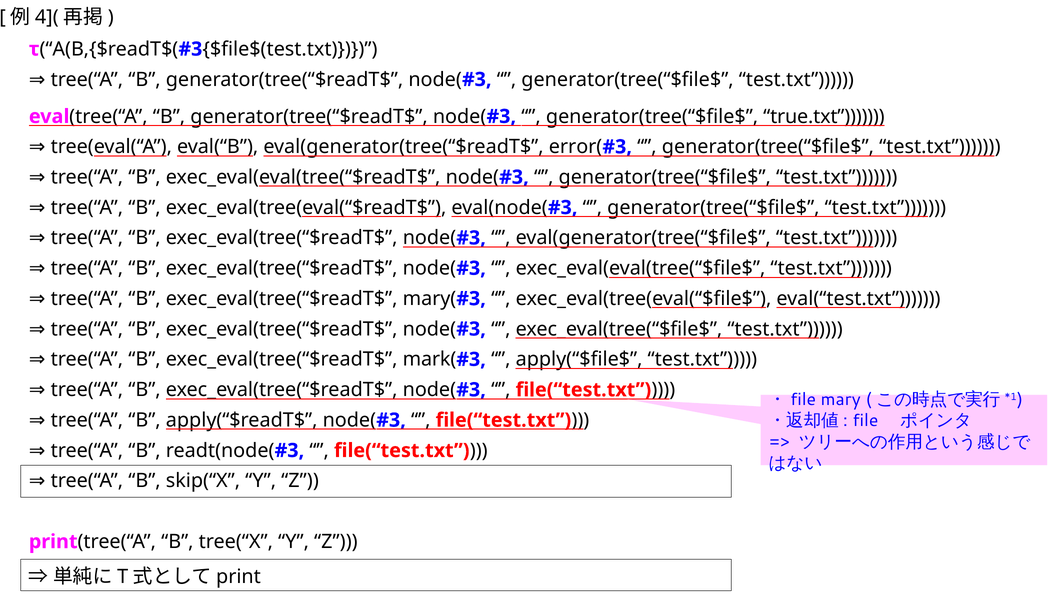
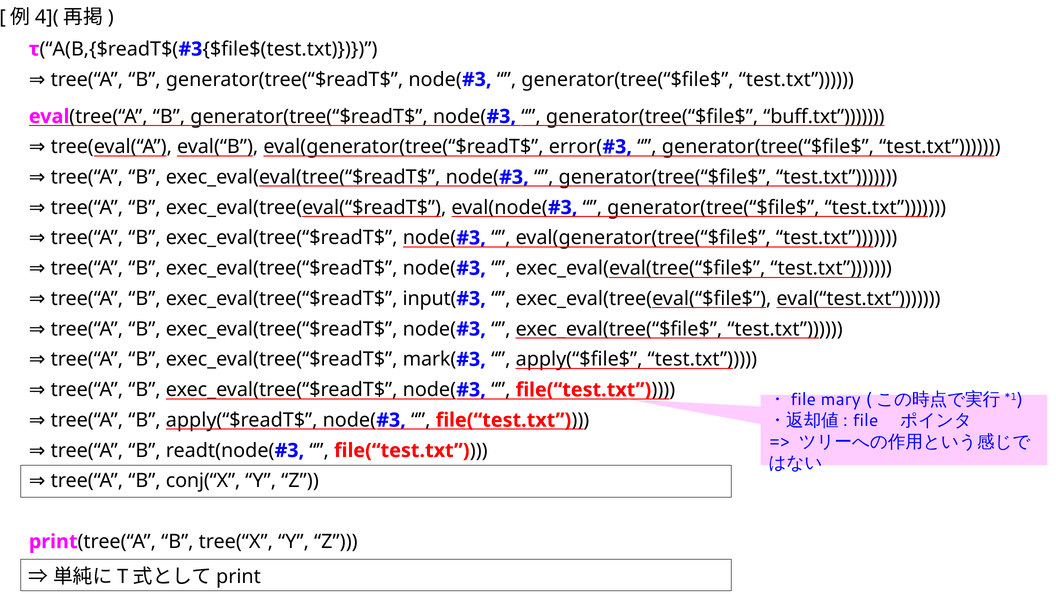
true.txt: true.txt -> buff.txt
mary(: mary( -> input(
skip(“X: skip(“X -> conj(“X
